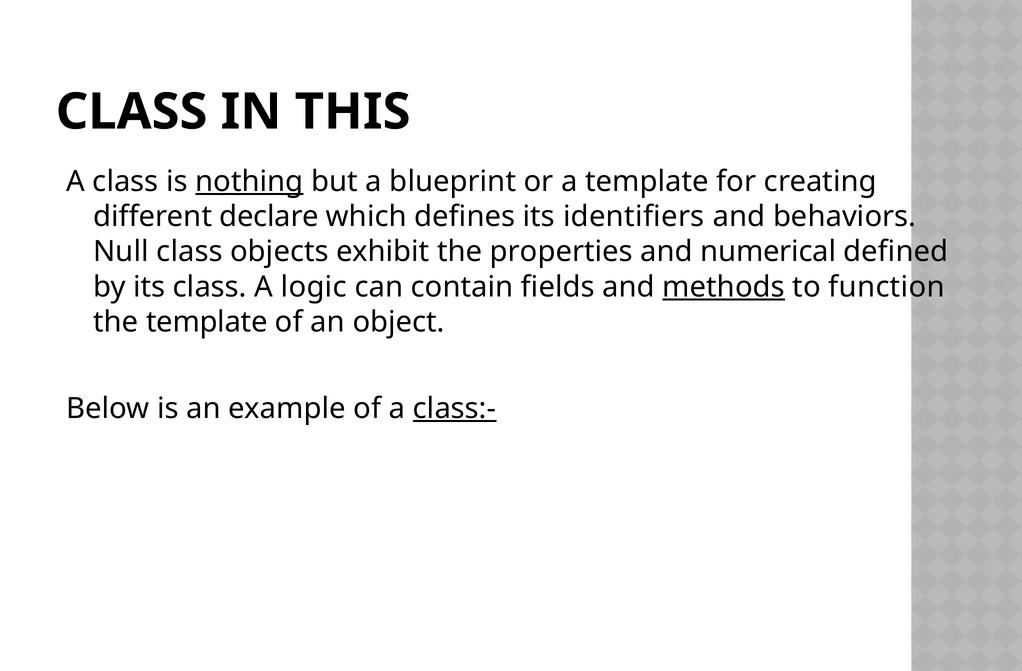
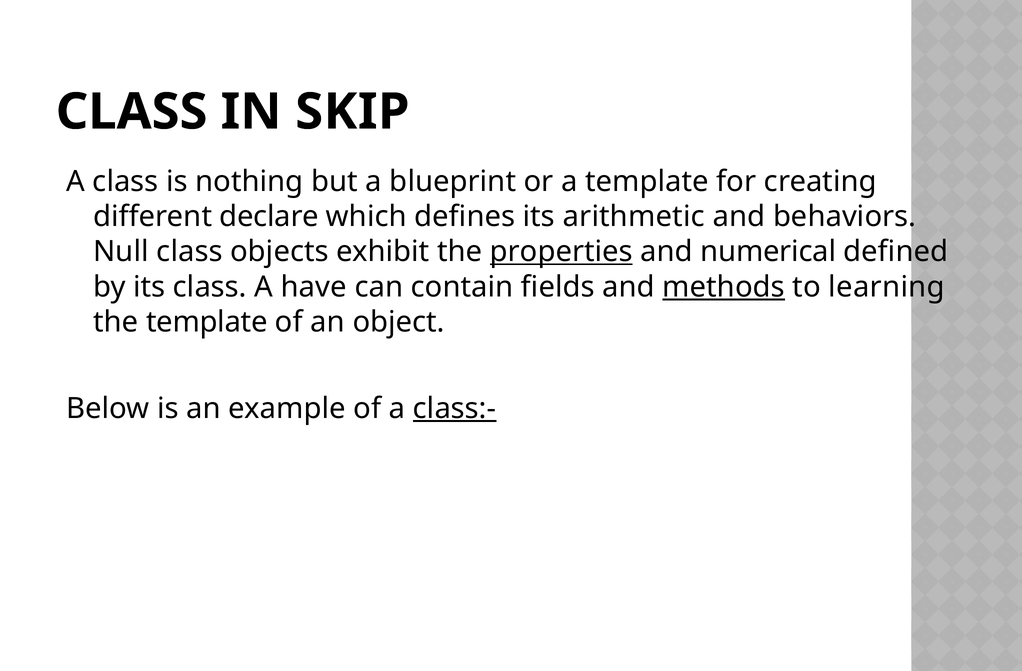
THIS: THIS -> SKIP
nothing underline: present -> none
identifiers: identifiers -> arithmetic
properties underline: none -> present
logic: logic -> have
function: function -> learning
